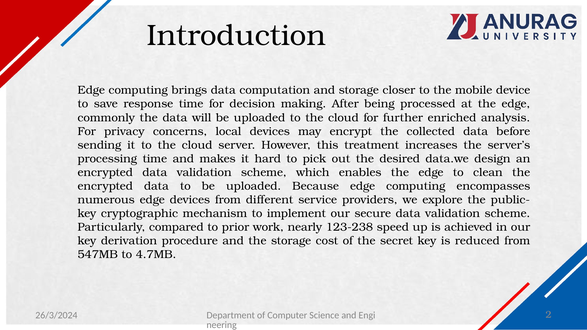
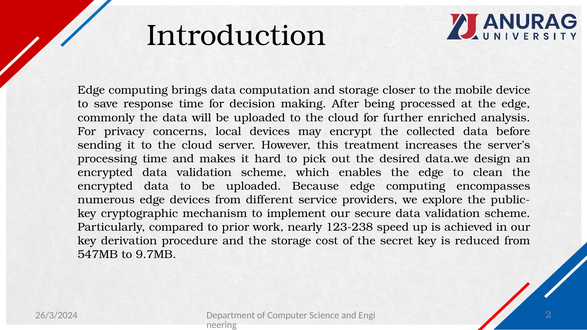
4.7MB: 4.7MB -> 9.7MB
